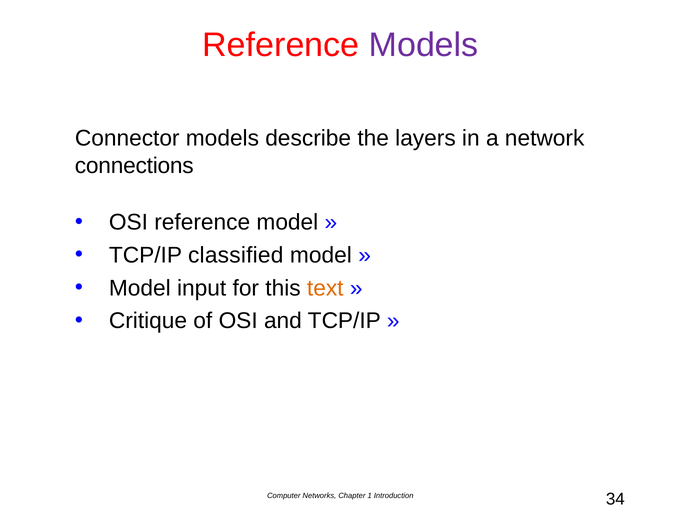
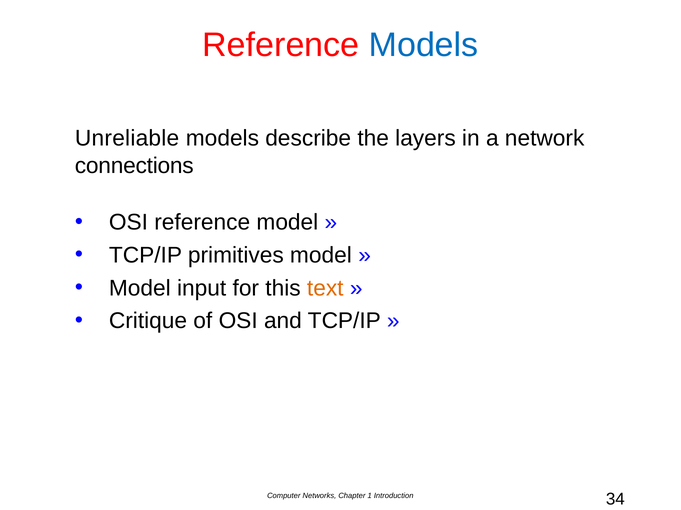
Models at (424, 45) colour: purple -> blue
Connector: Connector -> Unreliable
classified: classified -> primitives
